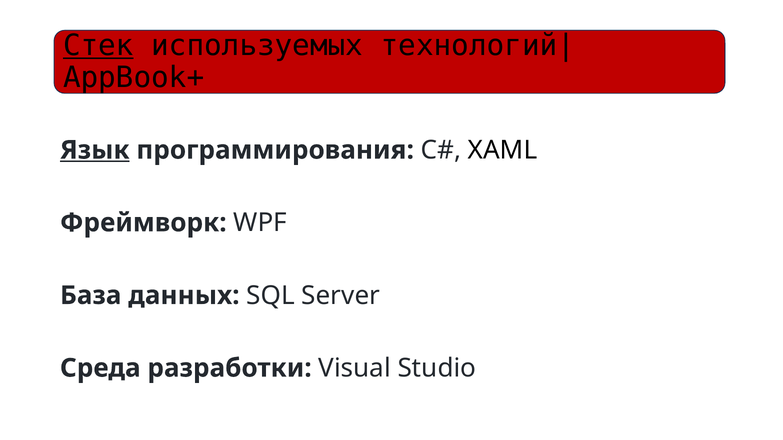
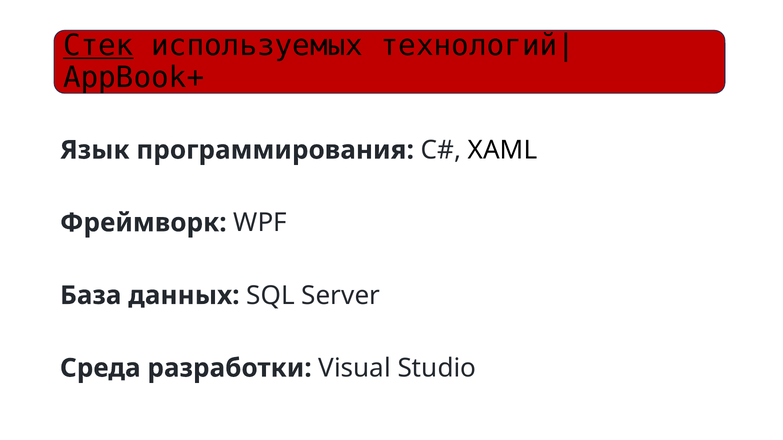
Язык underline: present -> none
